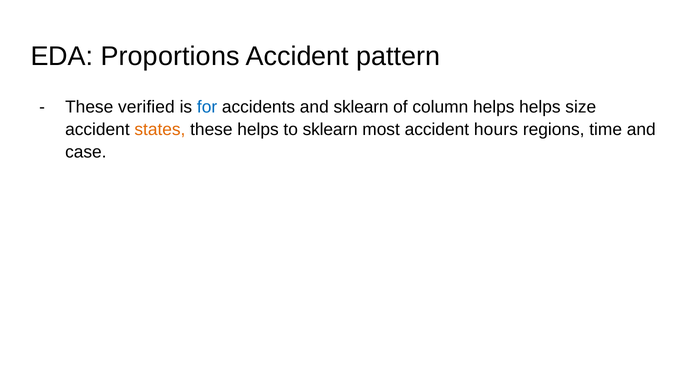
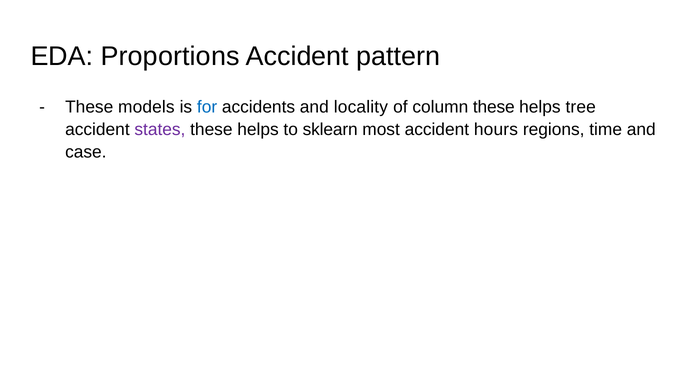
verified: verified -> models
and sklearn: sklearn -> locality
column helps: helps -> these
size: size -> tree
states colour: orange -> purple
